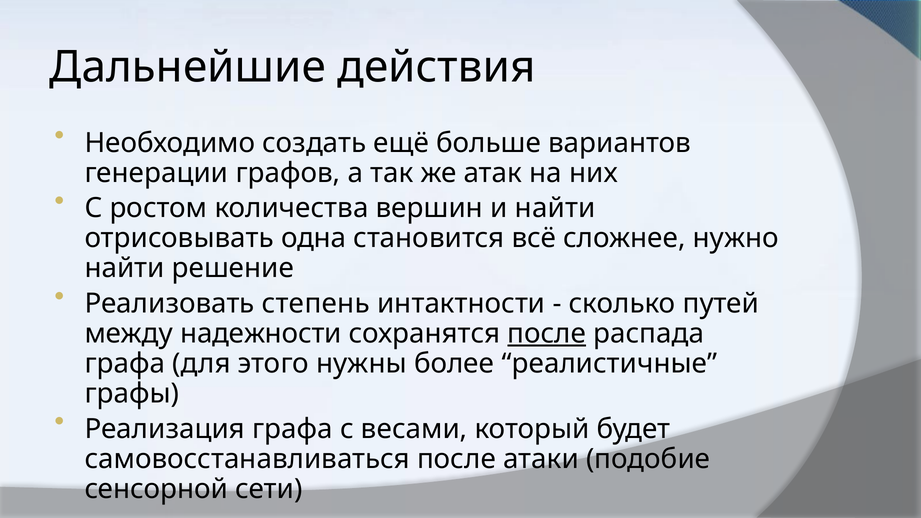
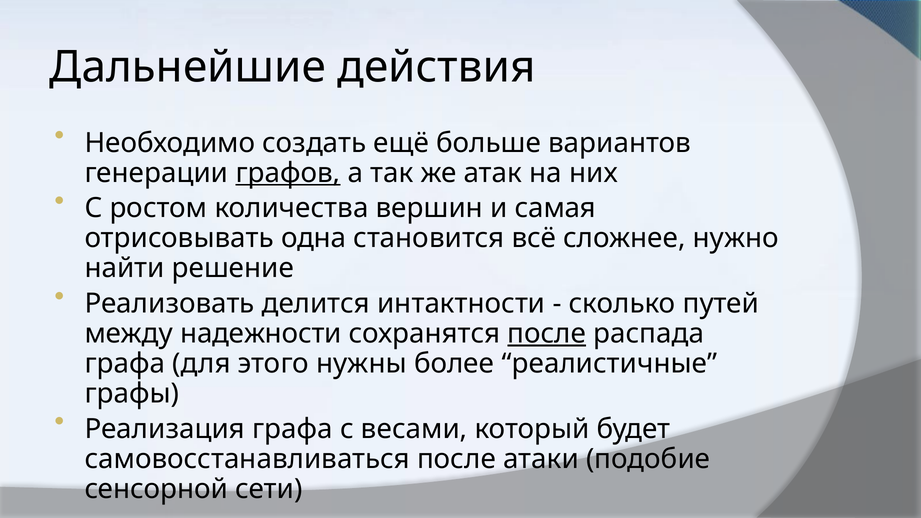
графов underline: none -> present
и найти: найти -> самая
степень: степень -> делится
